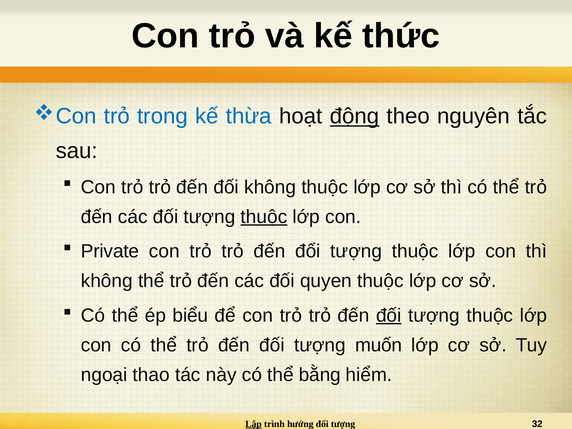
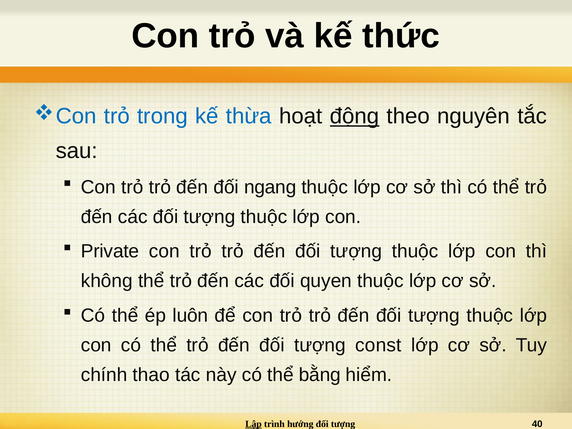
đối không: không -> ngang
thuộc at (264, 217) underline: present -> none
biểu: biểu -> luôn
đối at (389, 316) underline: present -> none
muốn: muốn -> const
ngoại: ngoại -> chính
32: 32 -> 40
